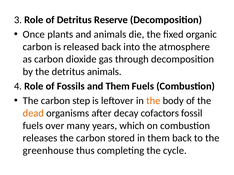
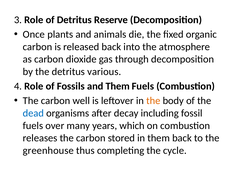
detritus animals: animals -> various
step: step -> well
dead colour: orange -> blue
cofactors: cofactors -> including
